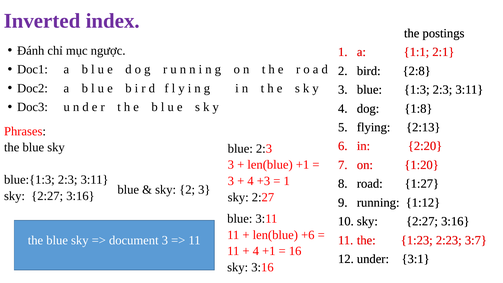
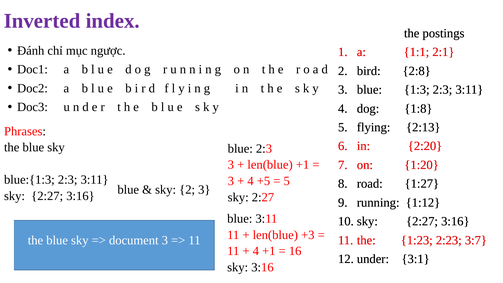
+3: +3 -> +5
1 at (287, 181): 1 -> 5
+6: +6 -> +3
